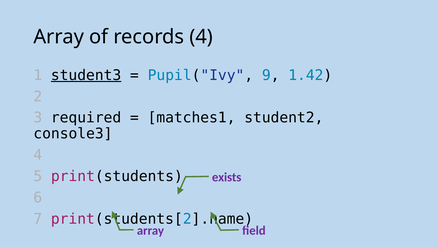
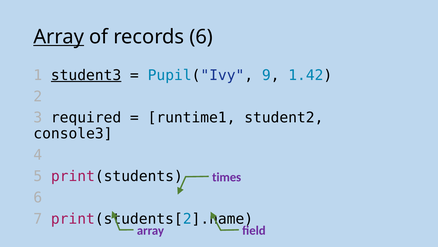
Array at (59, 37) underline: none -> present
records 4: 4 -> 6
matches1: matches1 -> runtime1
exists: exists -> times
